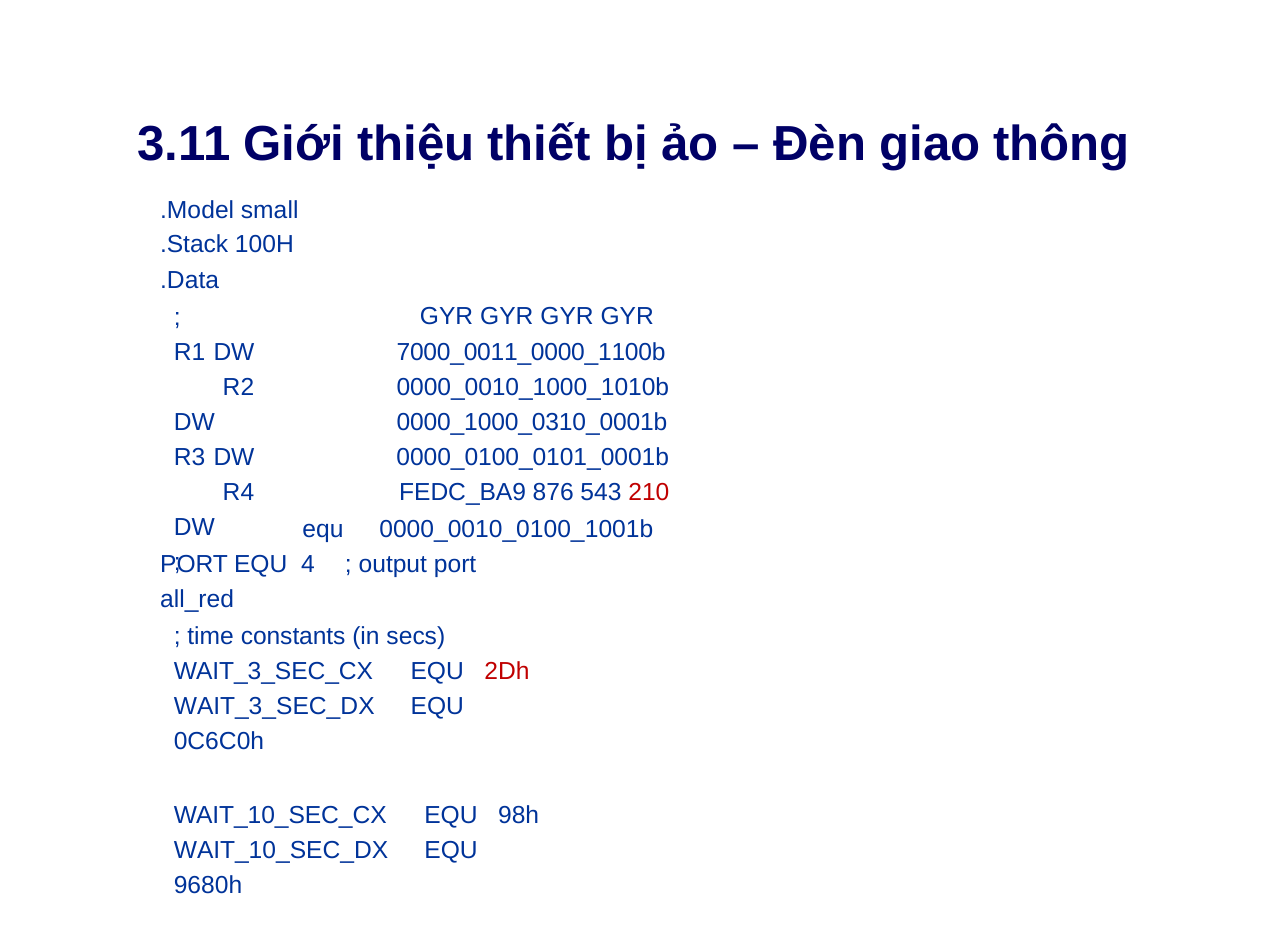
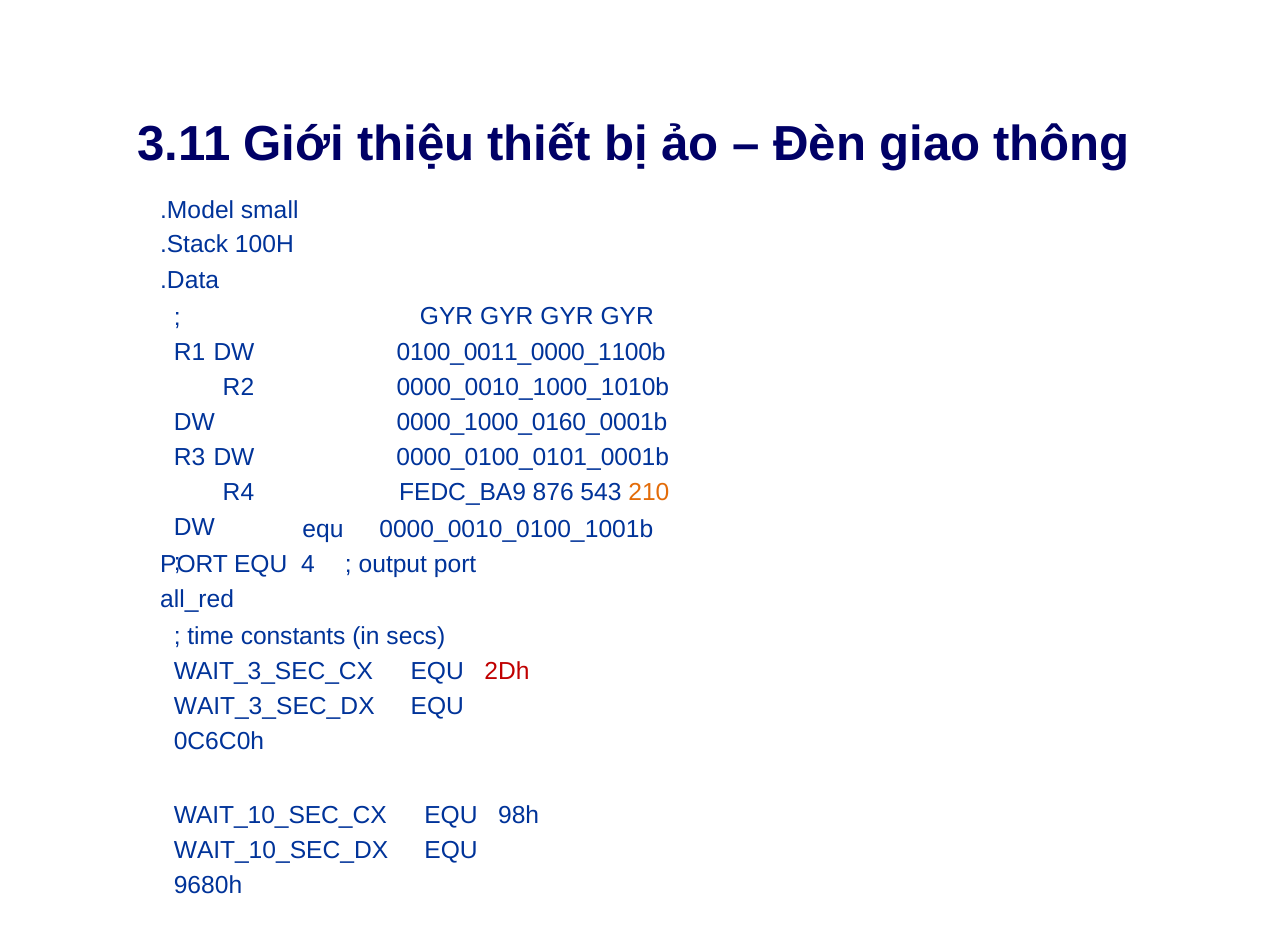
7000_0011_0000_1100b: 7000_0011_0000_1100b -> 0100_0011_0000_1100b
0000_1000_0310_0001b: 0000_1000_0310_0001b -> 0000_1000_0160_0001b
210 colour: red -> orange
